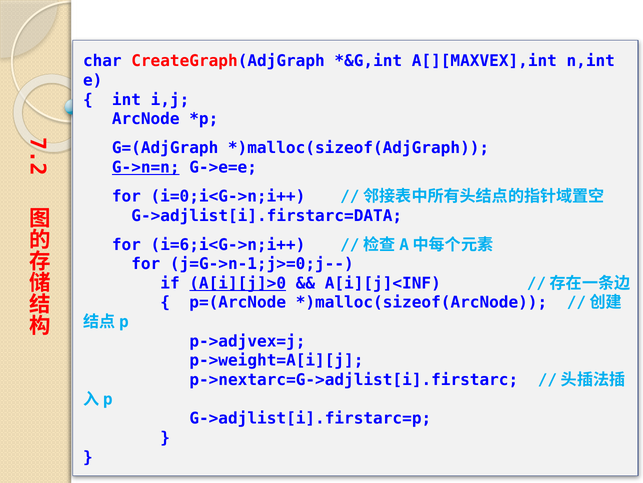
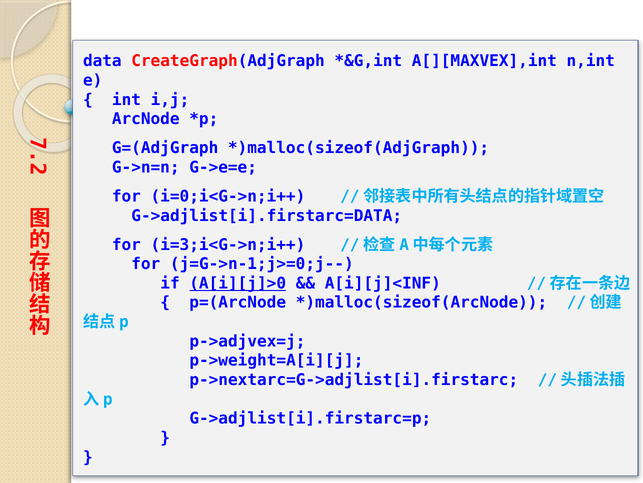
char: char -> data
G->n=n underline: present -> none
i=6;i<G->n;i++: i=6;i<G->n;i++ -> i=3;i<G->n;i++
